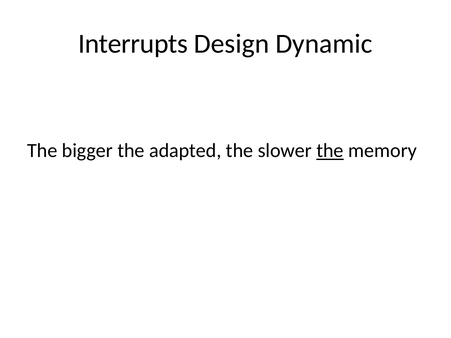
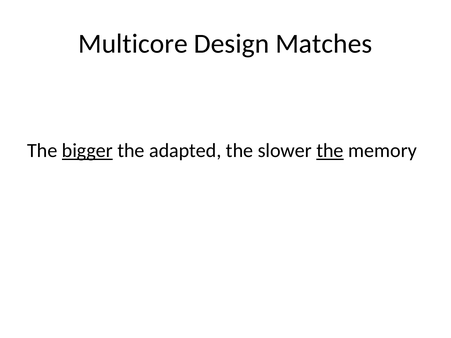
Interrupts: Interrupts -> Multicore
Dynamic: Dynamic -> Matches
bigger underline: none -> present
